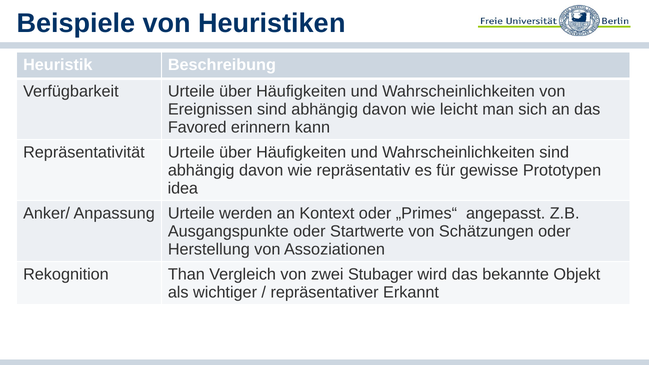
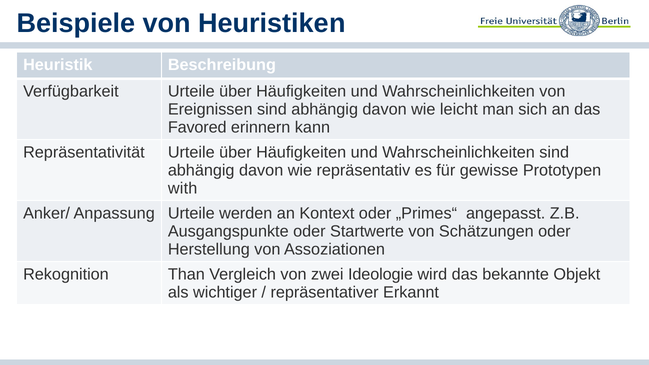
idea: idea -> with
Stubager: Stubager -> Ideologie
